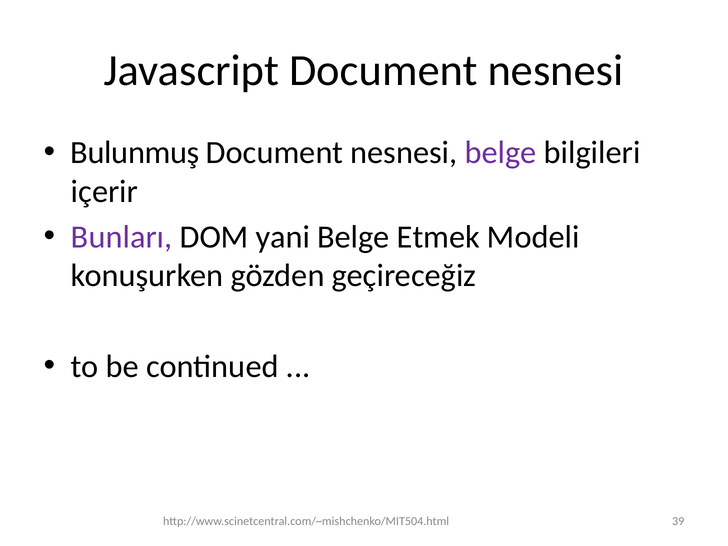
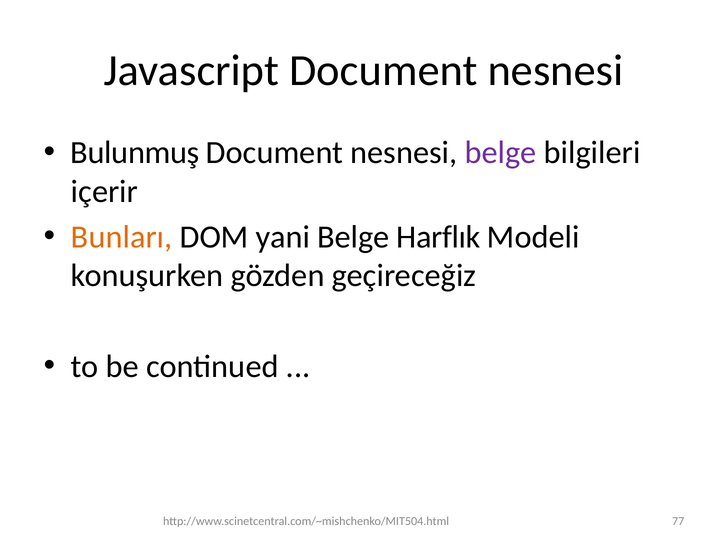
Bunları colour: purple -> orange
Etmek: Etmek -> Harflık
39: 39 -> 77
